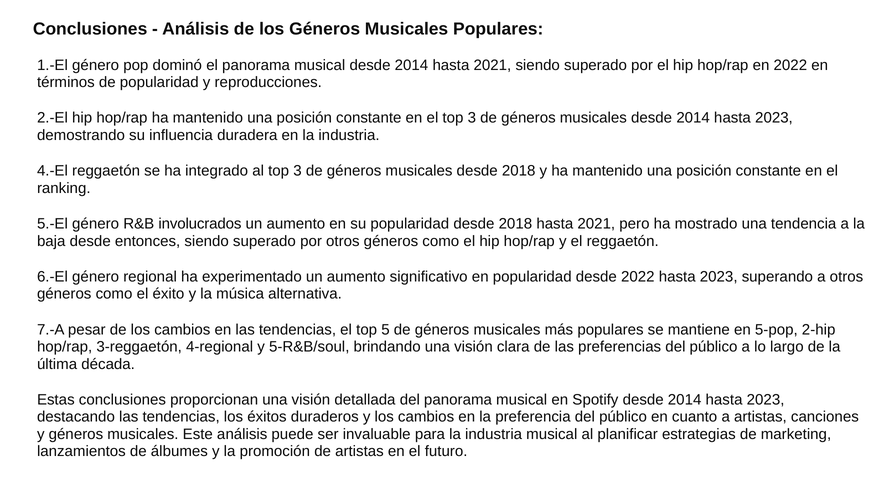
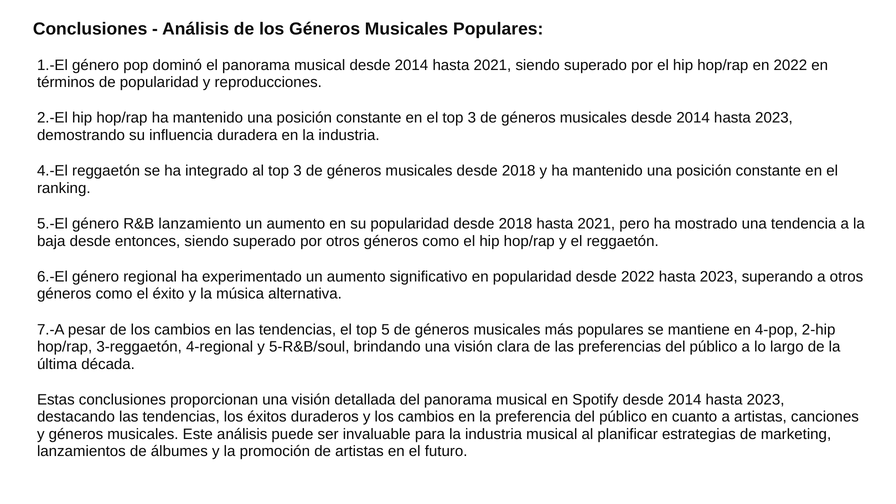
involucrados: involucrados -> lanzamiento
5-pop: 5-pop -> 4-pop
